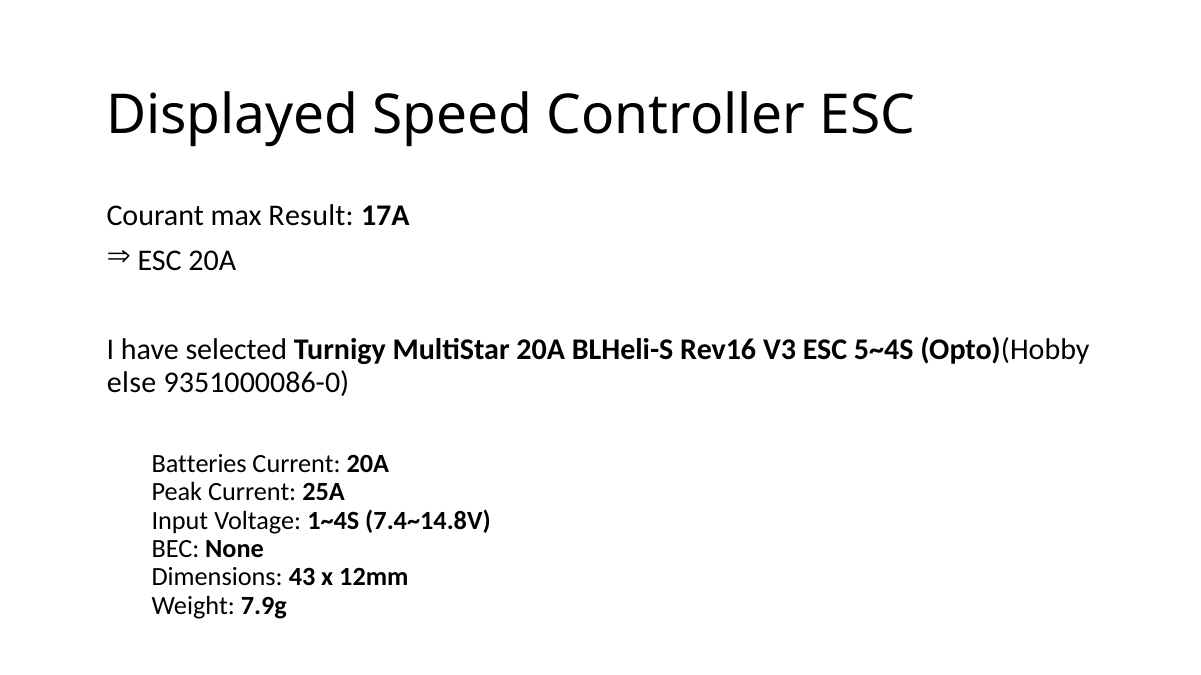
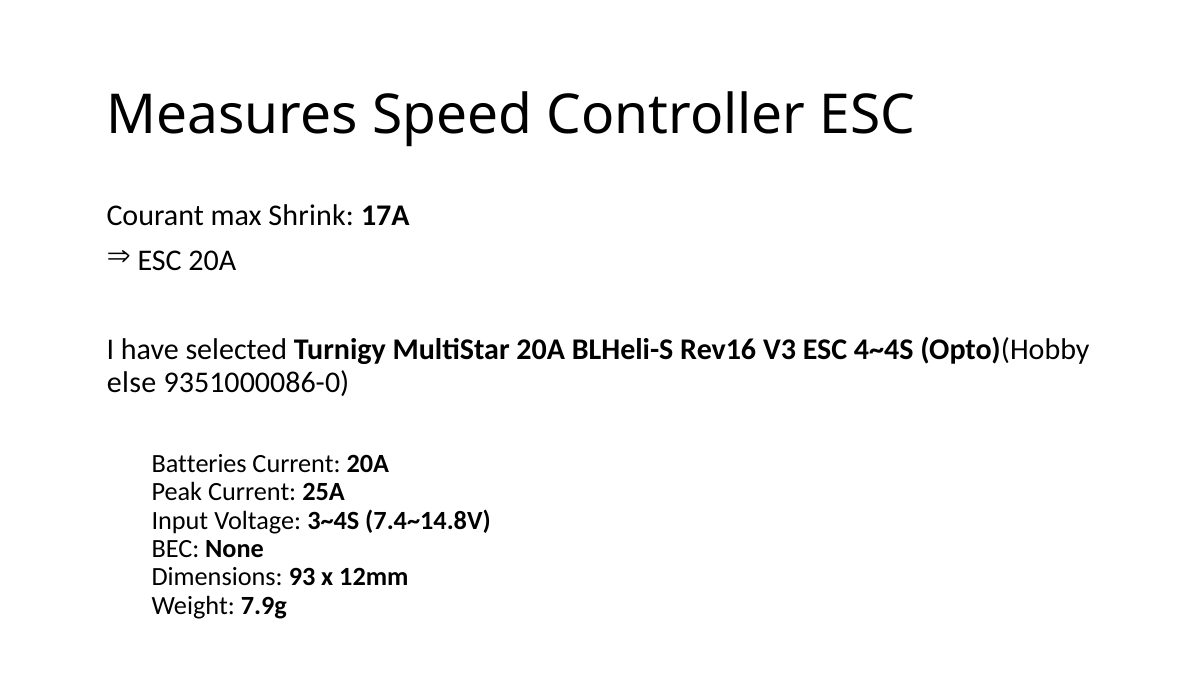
Displayed: Displayed -> Measures
Result: Result -> Shrink
5~4S: 5~4S -> 4~4S
1~4S: 1~4S -> 3~4S
43: 43 -> 93
